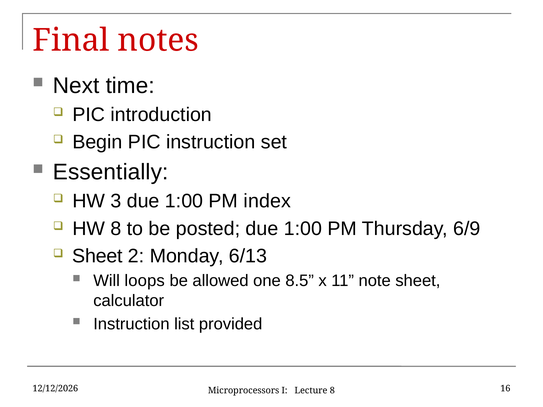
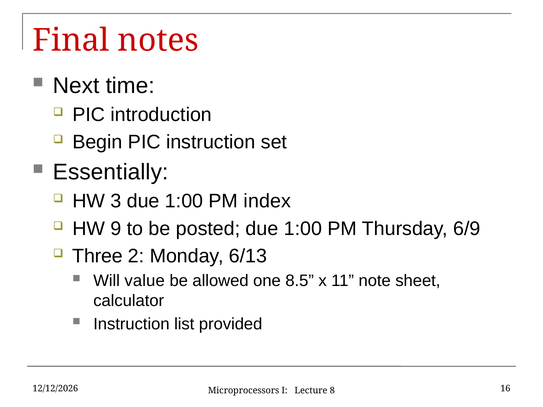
HW 8: 8 -> 9
Sheet at (97, 256): Sheet -> Three
loops: loops -> value
